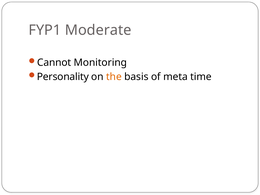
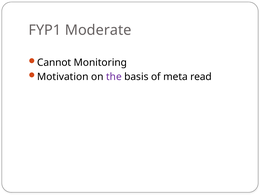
Personality: Personality -> Motivation
the colour: orange -> purple
time: time -> read
